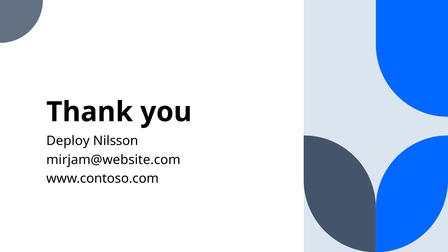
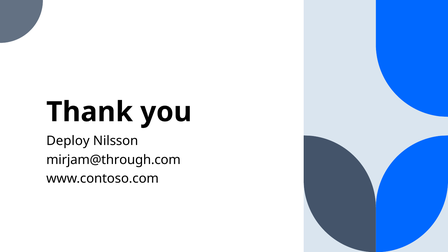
mirjam@website.com: mirjam@website.com -> mirjam@through.com
